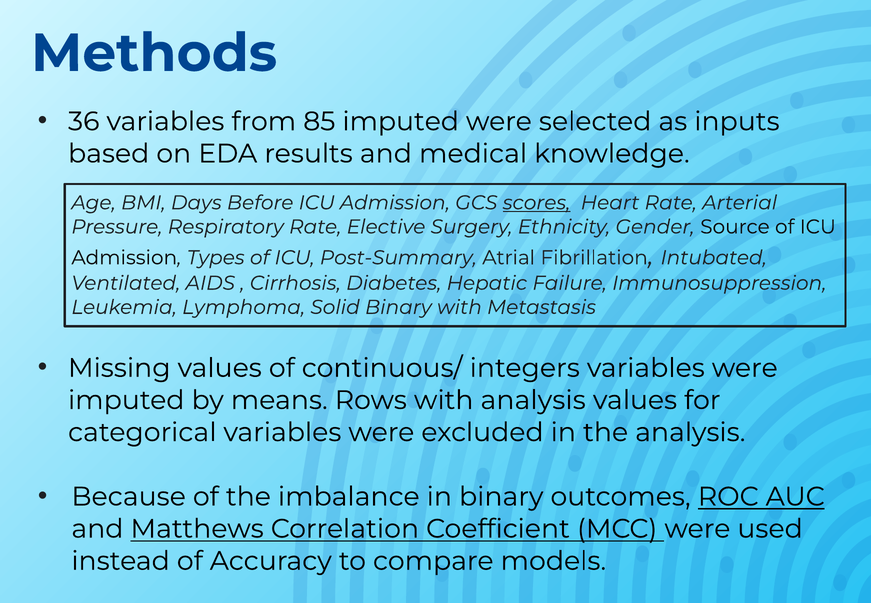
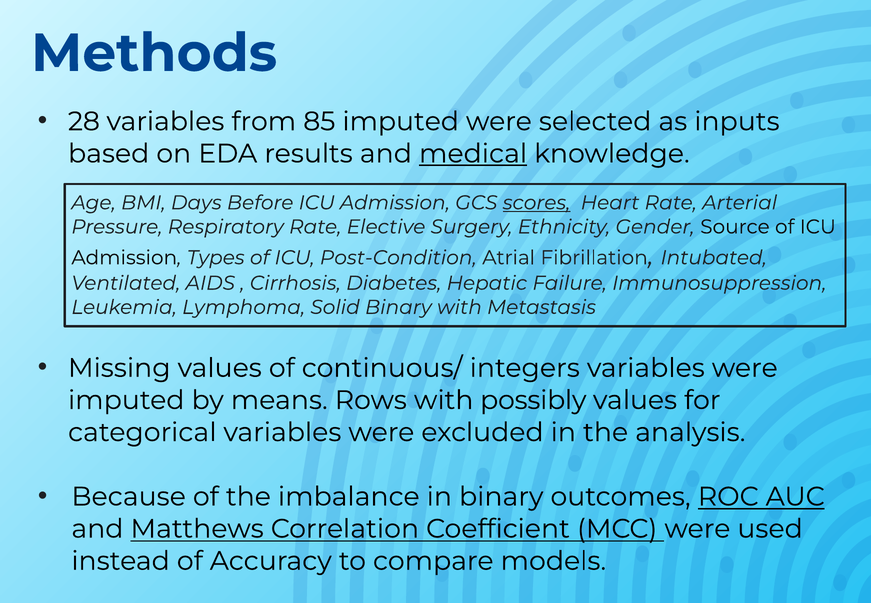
36: 36 -> 28
medical underline: none -> present
Post-Summary: Post-Summary -> Post-Condition
with analysis: analysis -> possibly
